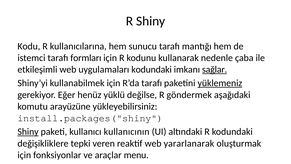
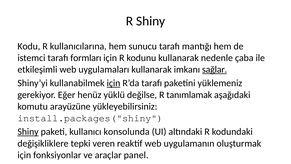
uygulamaları kodundaki: kodundaki -> kullanarak
için at (114, 83) underline: none -> present
yüklemeniz underline: present -> none
göndermek: göndermek -> tanımlamak
kullanıcının: kullanıcının -> konsolunda
yararlanarak: yararlanarak -> uygulamanın
menu: menu -> panel
